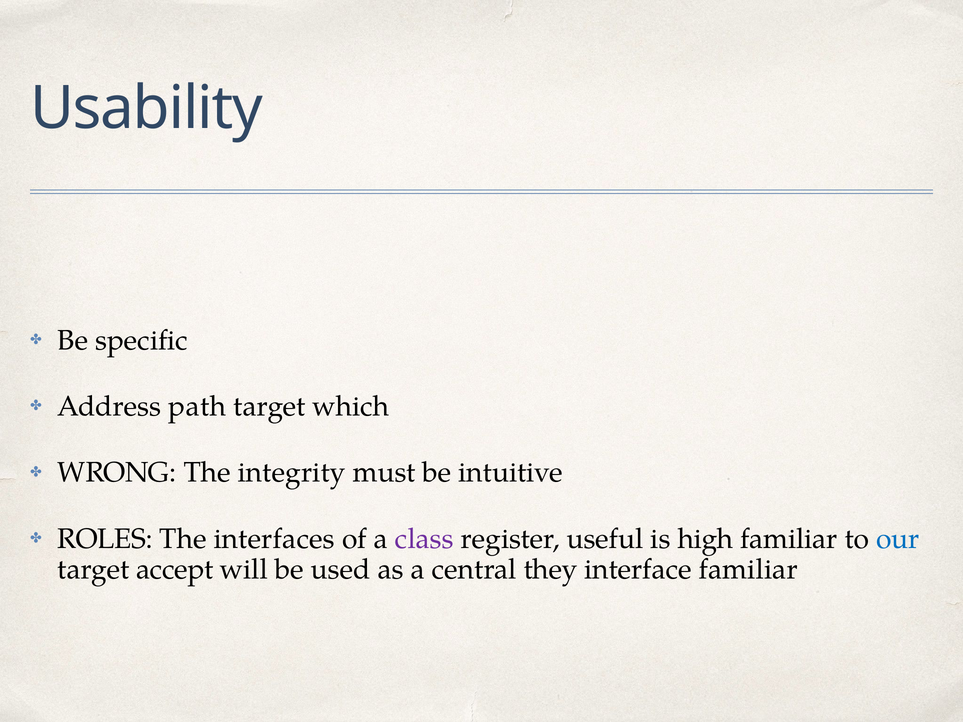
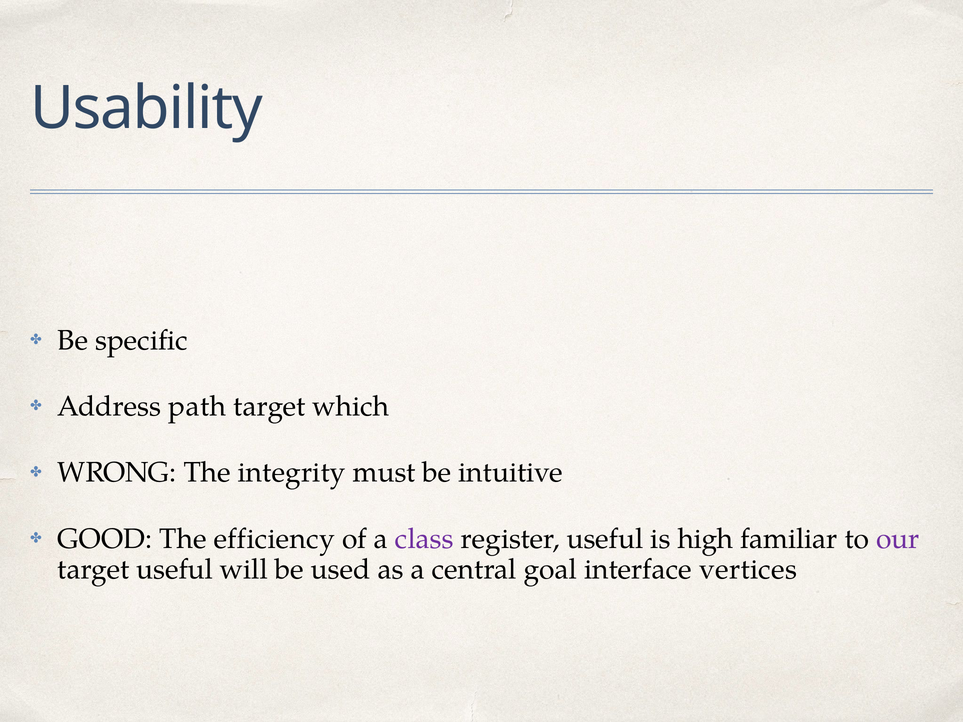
ROLES: ROLES -> GOOD
interfaces: interfaces -> efficiency
our colour: blue -> purple
target accept: accept -> useful
they: they -> goal
interface familiar: familiar -> vertices
